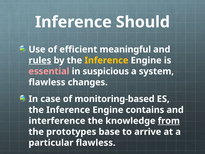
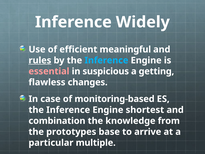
Should: Should -> Widely
Inference at (106, 60) colour: yellow -> light blue
system: system -> getting
contains: contains -> shortest
interference: interference -> combination
from underline: present -> none
particular flawless: flawless -> multiple
